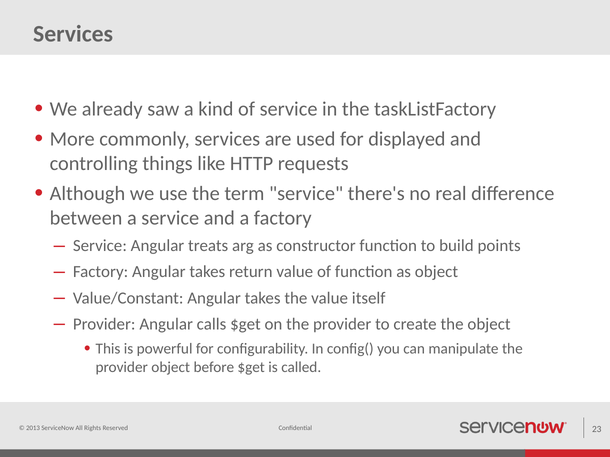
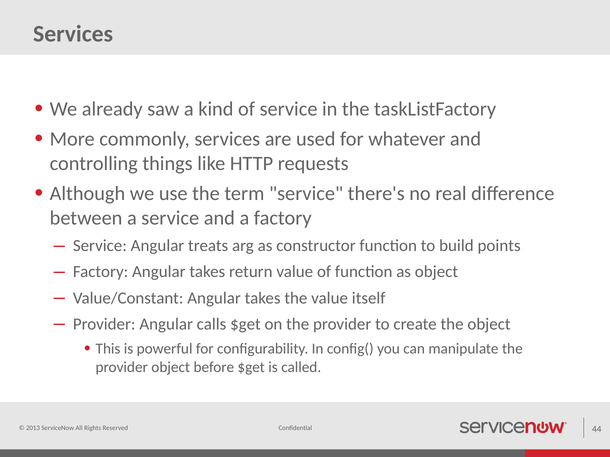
displayed: displayed -> whatever
23: 23 -> 44
